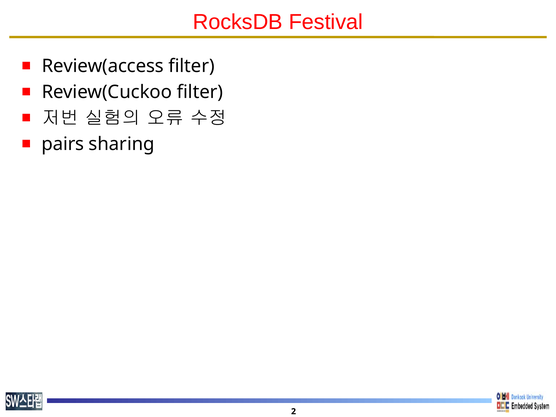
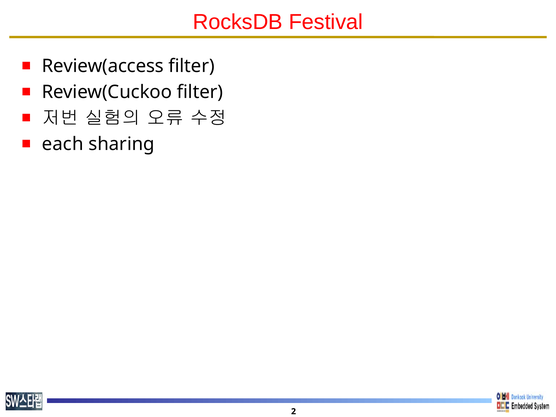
pairs: pairs -> each
